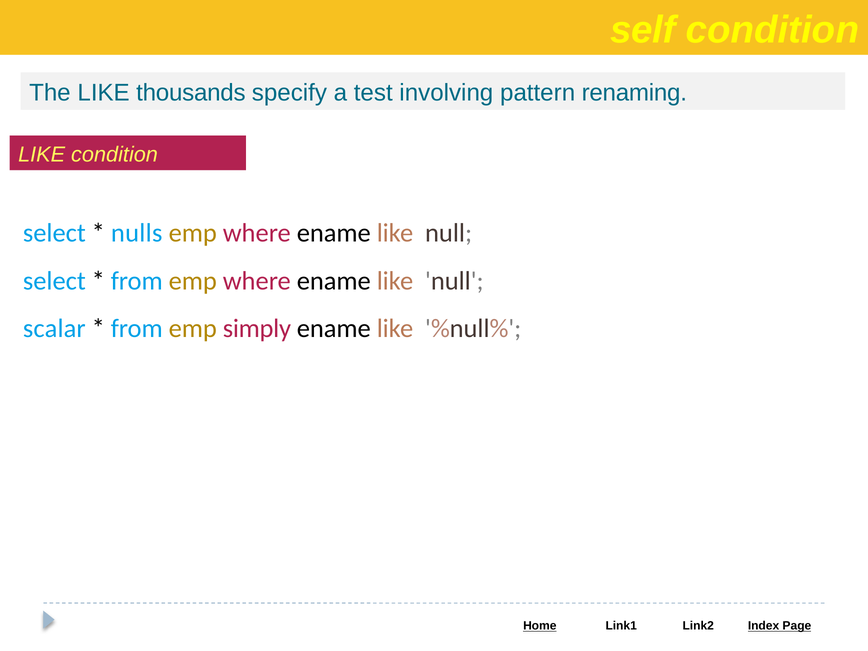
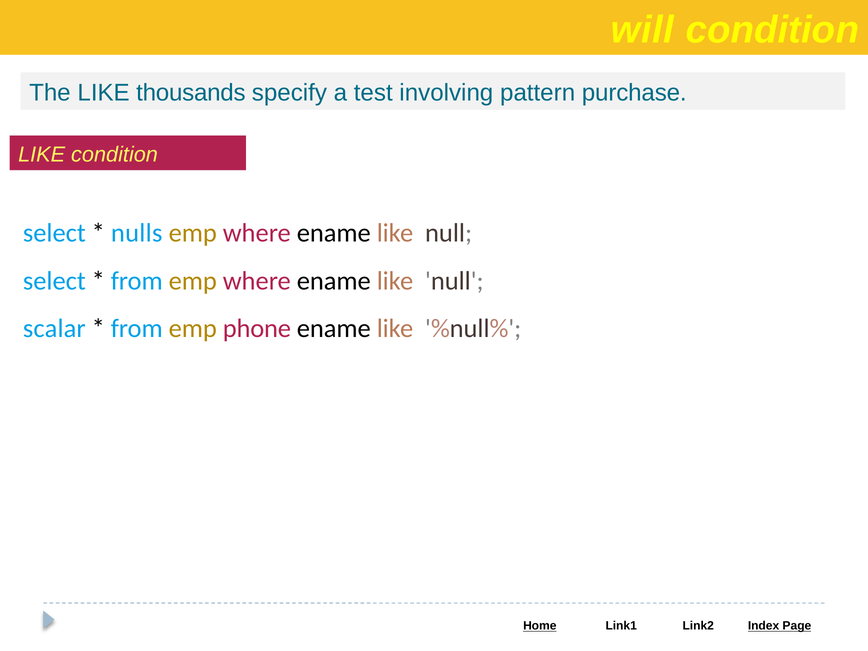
self: self -> will
renaming: renaming -> purchase
simply: simply -> phone
